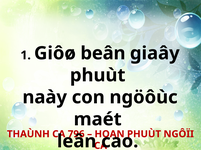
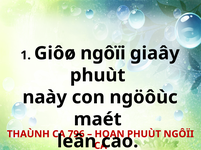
Giôø beân: beân -> ngôïi
